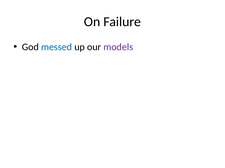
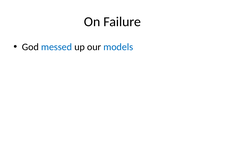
models colour: purple -> blue
